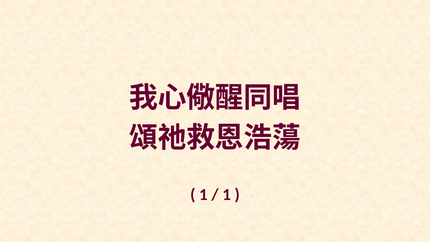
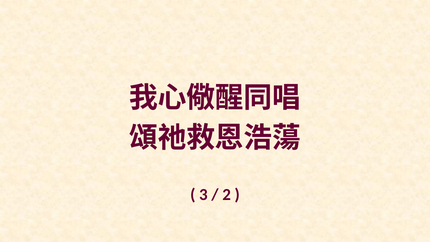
1 at (203, 195): 1 -> 3
1 at (227, 195): 1 -> 2
